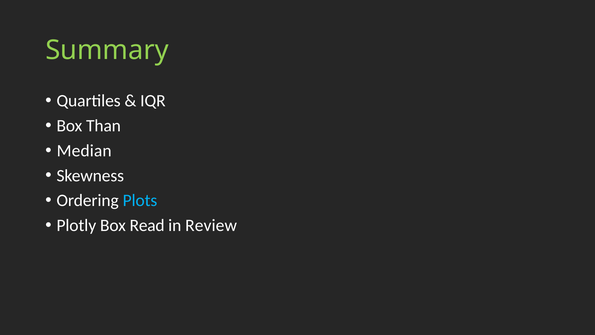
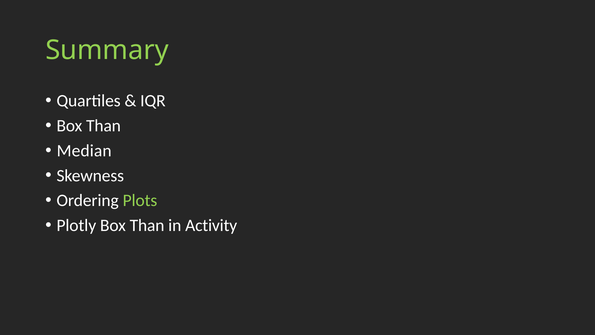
Plots colour: light blue -> light green
Plotly Box Read: Read -> Than
Review: Review -> Activity
